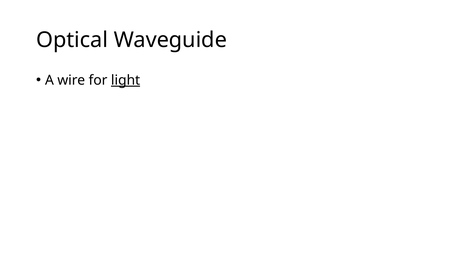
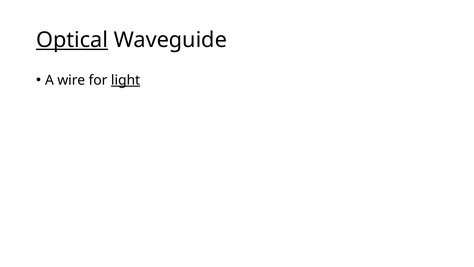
Optical underline: none -> present
